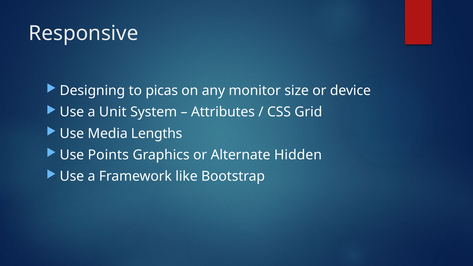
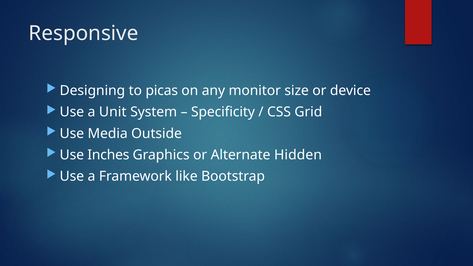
Attributes: Attributes -> Specificity
Lengths: Lengths -> Outside
Points: Points -> Inches
